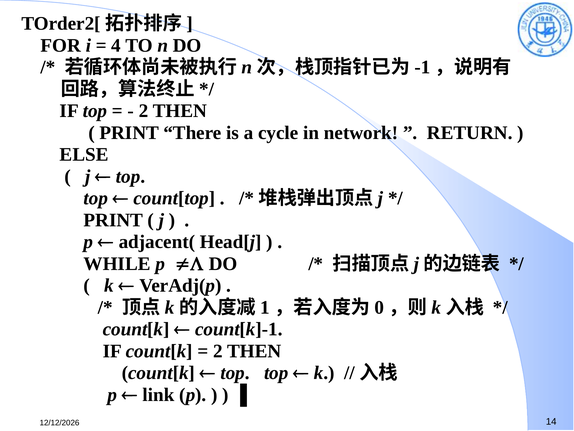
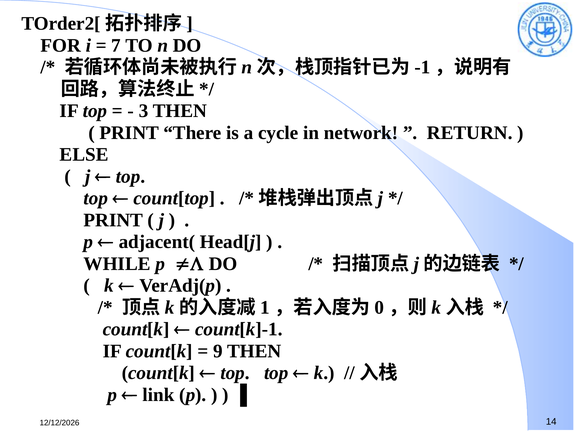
4: 4 -> 7
2 at (144, 111): 2 -> 3
2 at (218, 351): 2 -> 9
